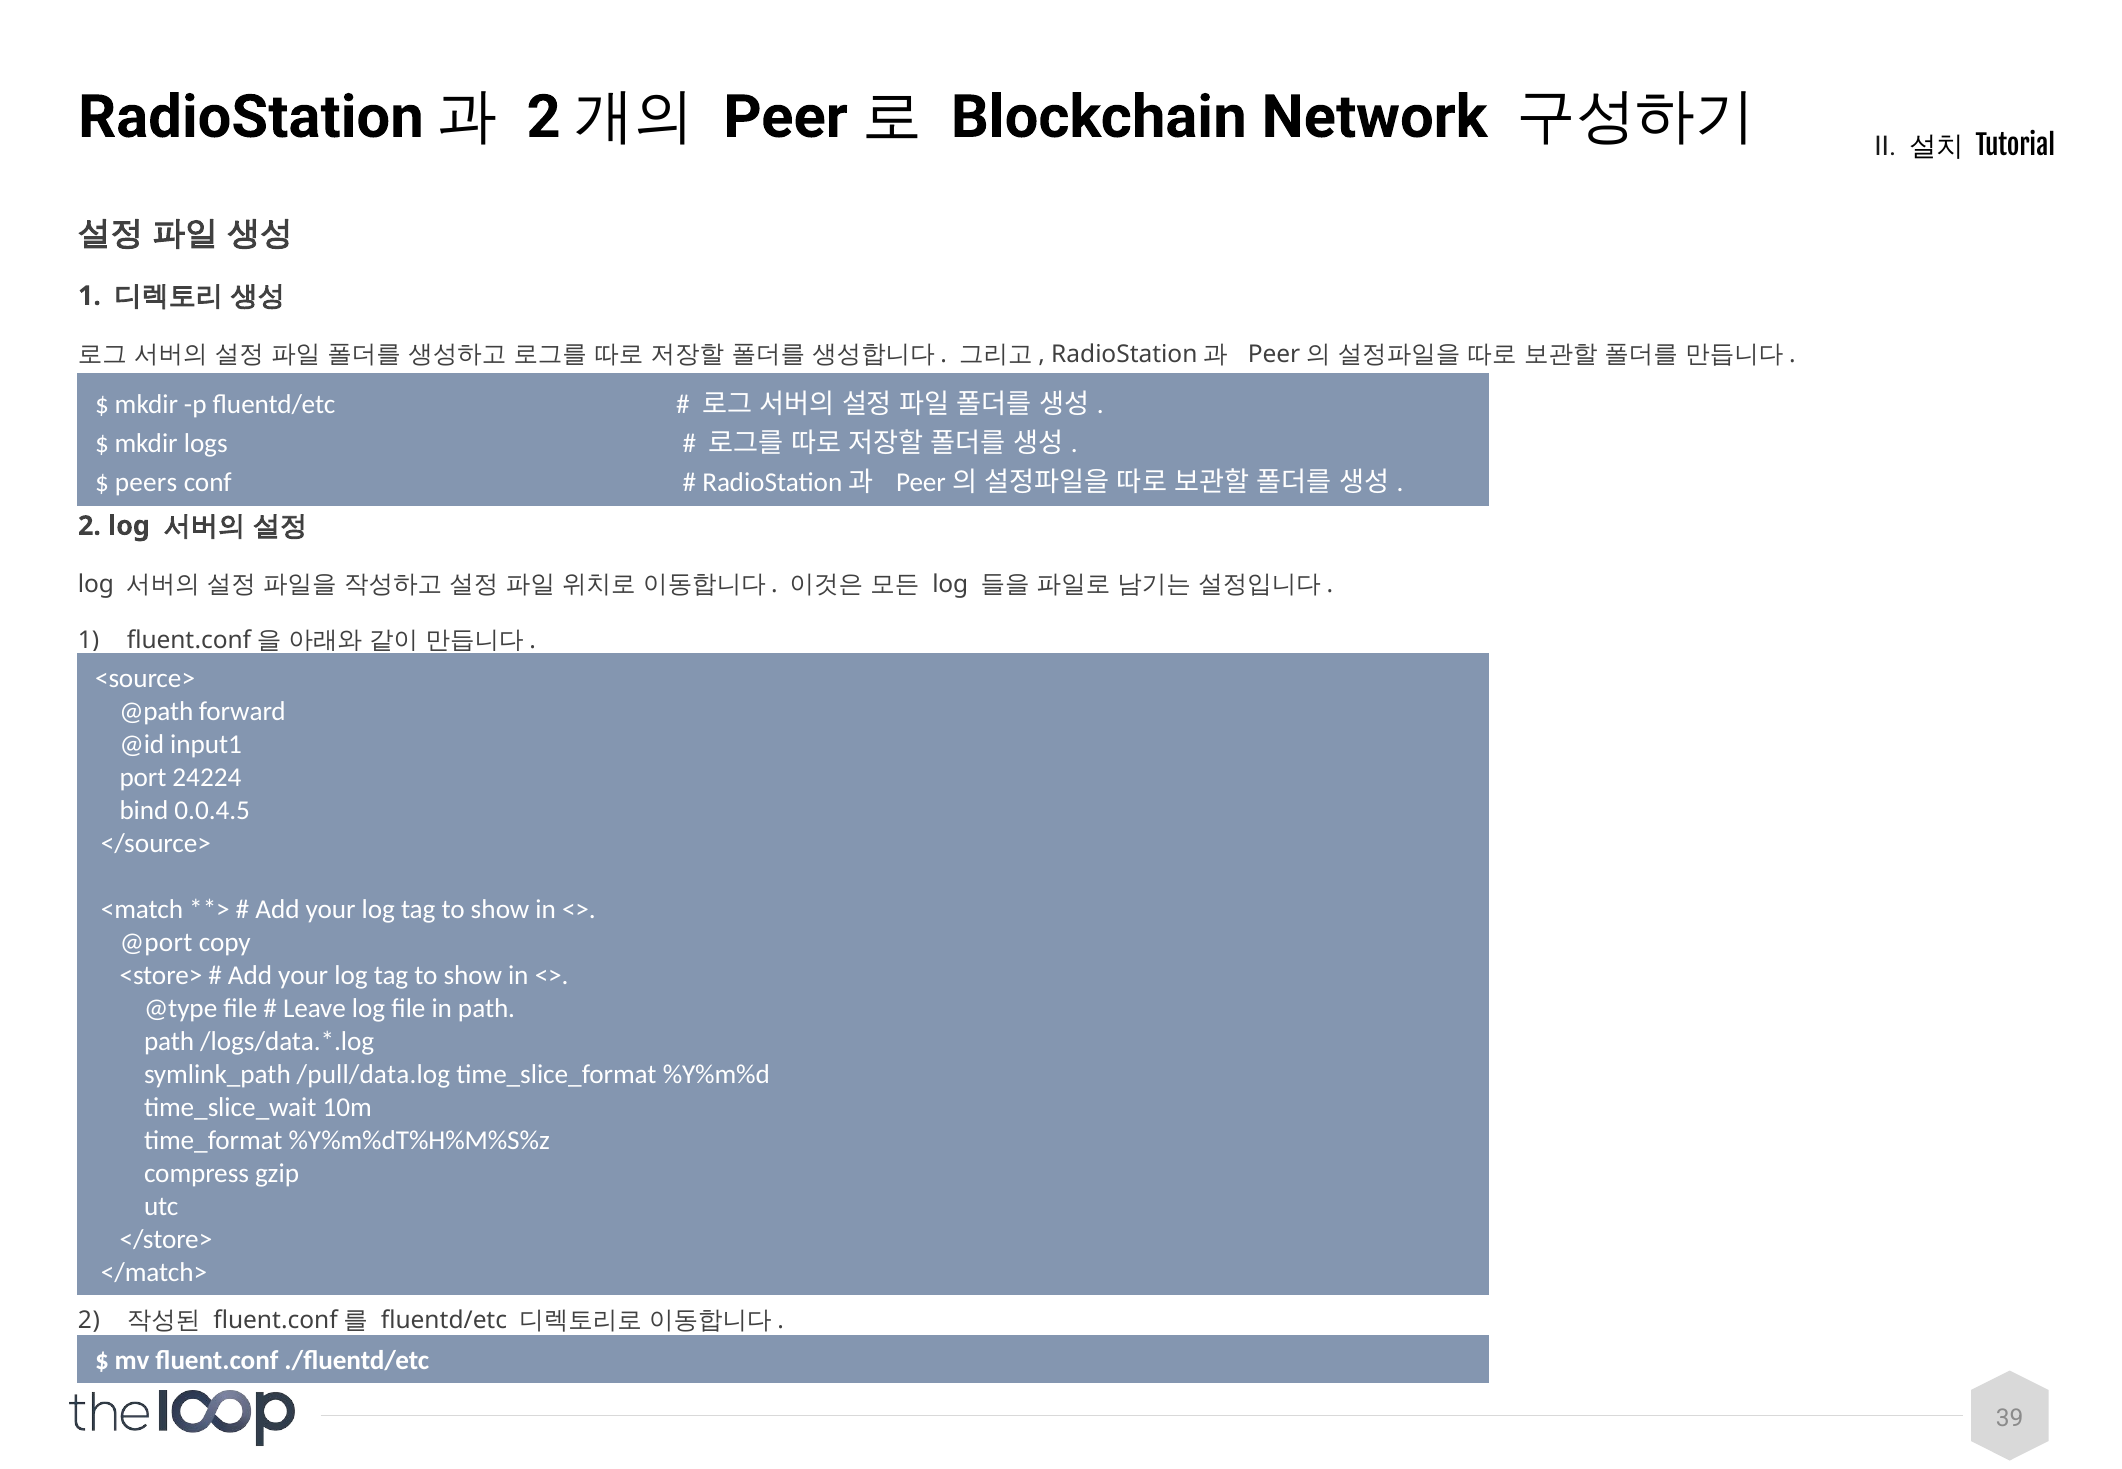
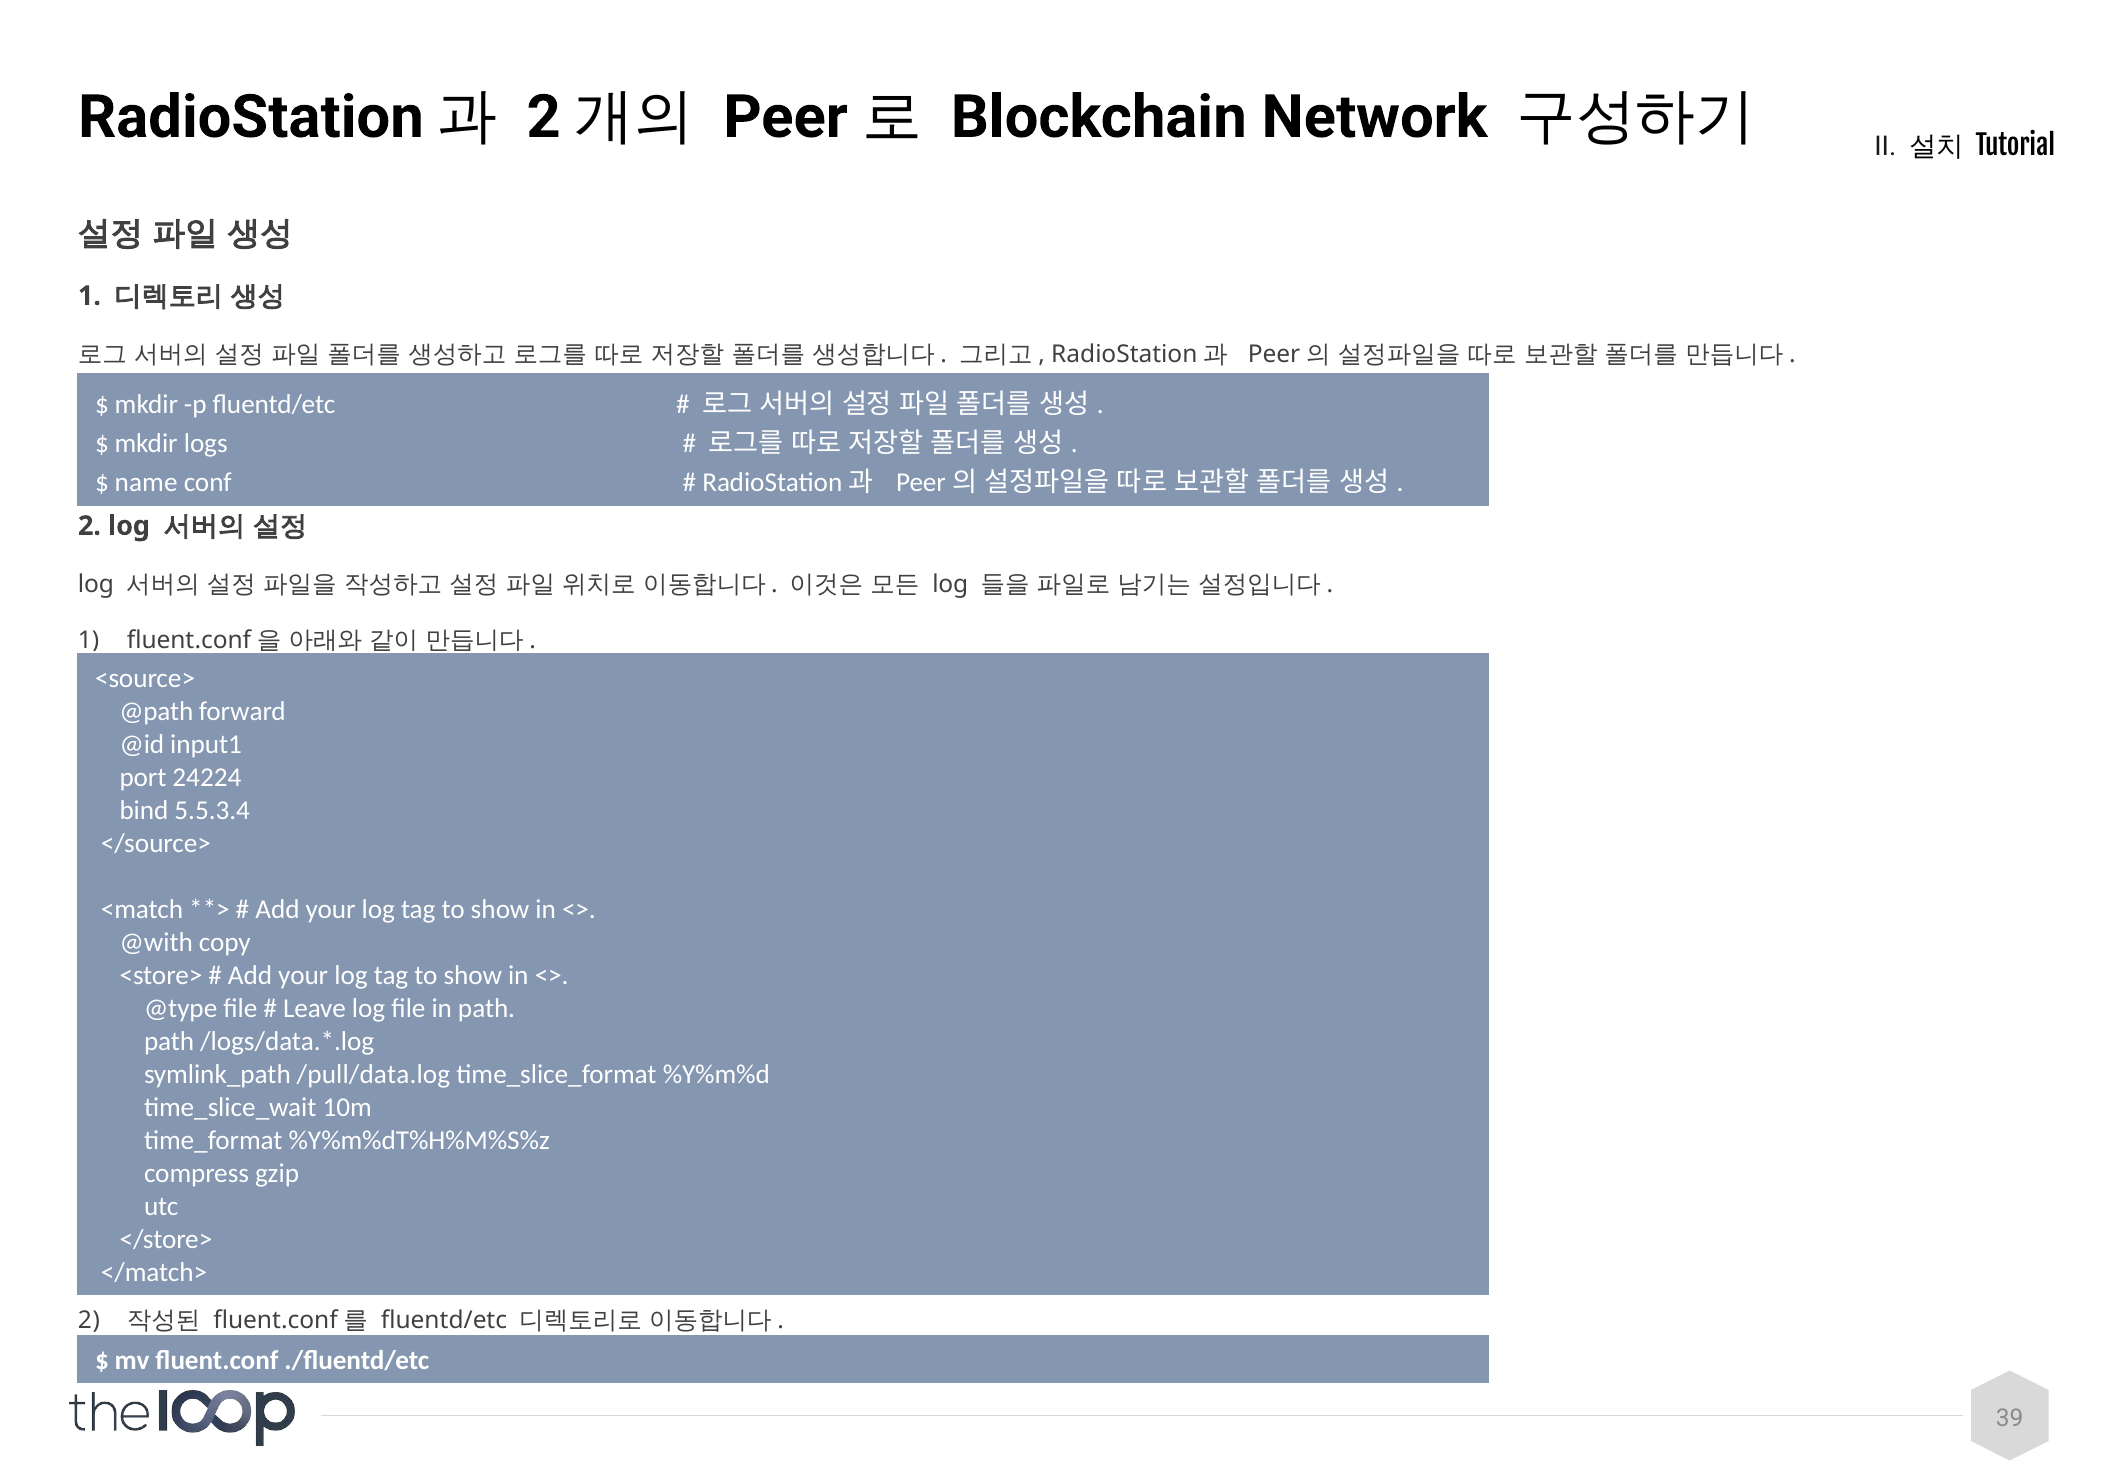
peers: peers -> name
0.0.4.5: 0.0.4.5 -> 5.5.3.4
@port: @port -> @with
